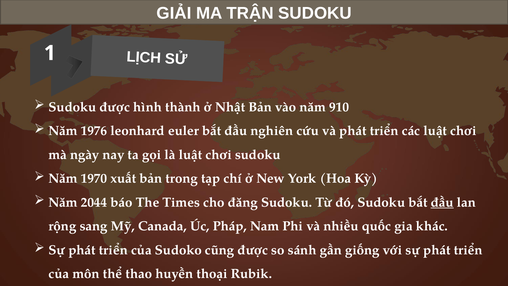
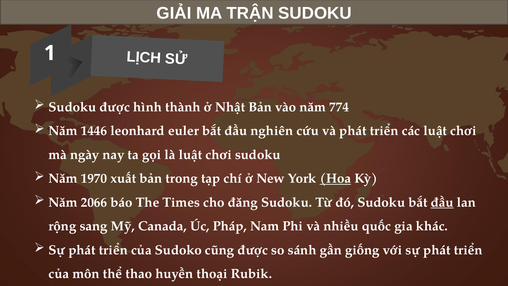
910: 910 -> 774
1976: 1976 -> 1446
Hoa underline: none -> present
2044: 2044 -> 2066
